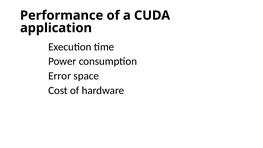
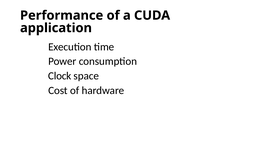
Error: Error -> Clock
